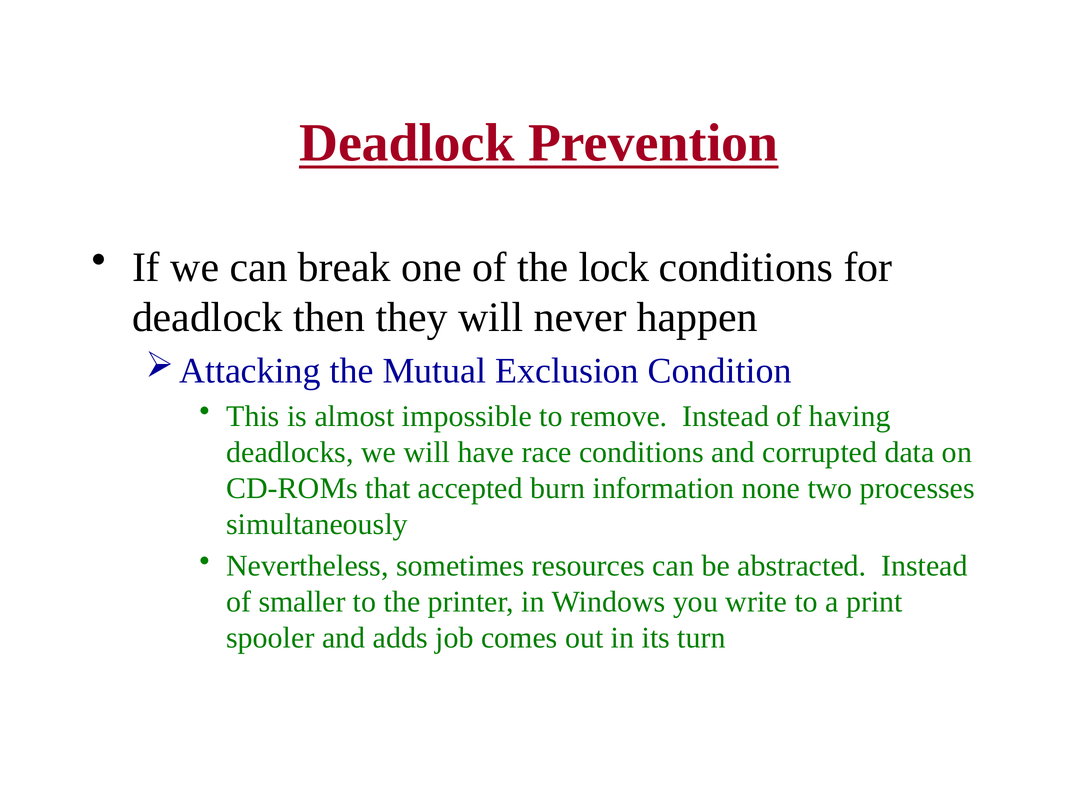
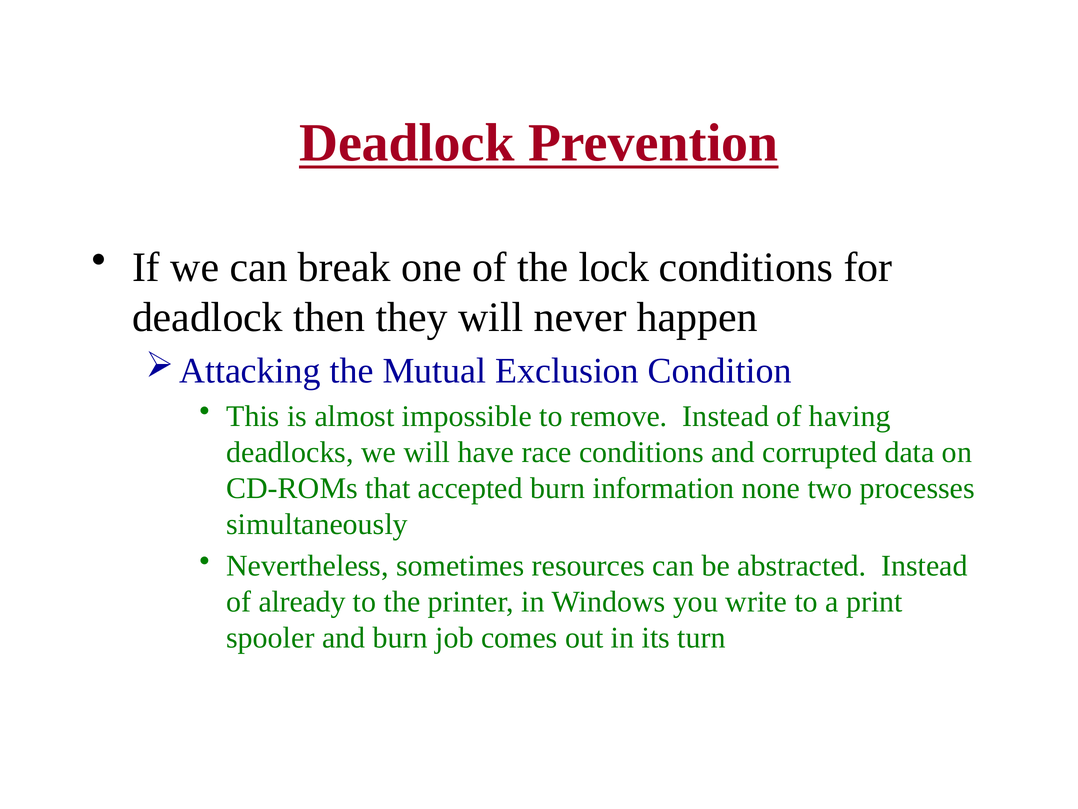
smaller: smaller -> already
and adds: adds -> burn
